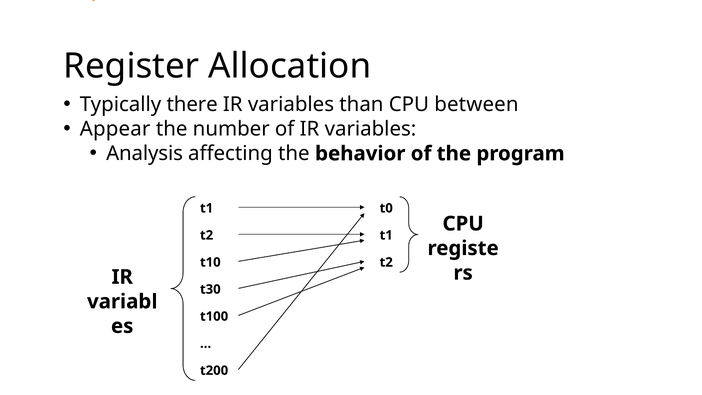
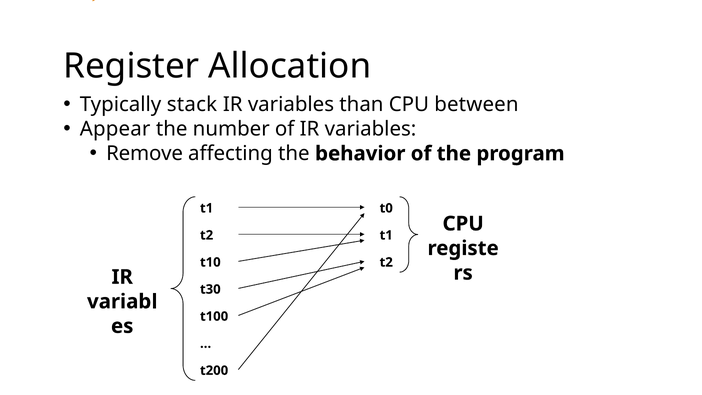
there: there -> stack
Analysis: Analysis -> Remove
